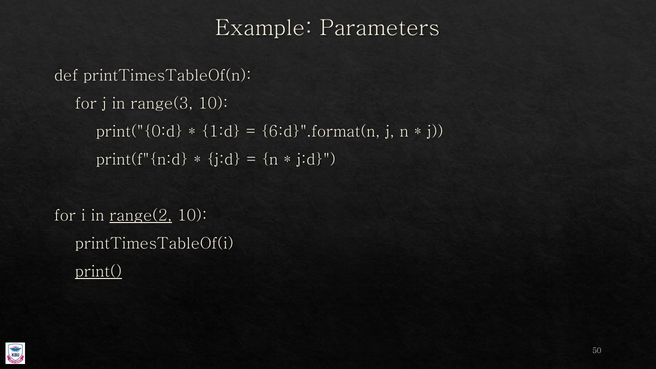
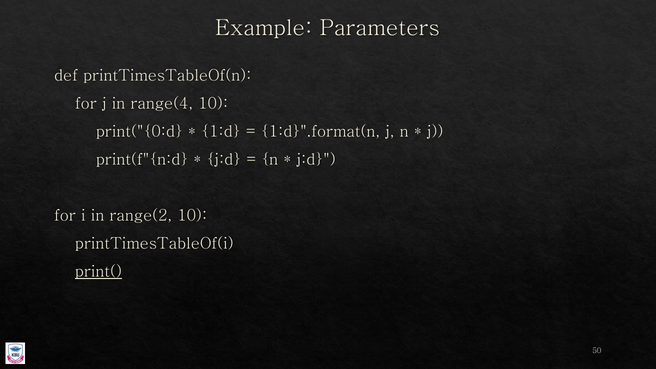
range(3: range(3 -> range(4
6:d}".format(n: 6:d}".format(n -> 1:d}".format(n
range(2 underline: present -> none
